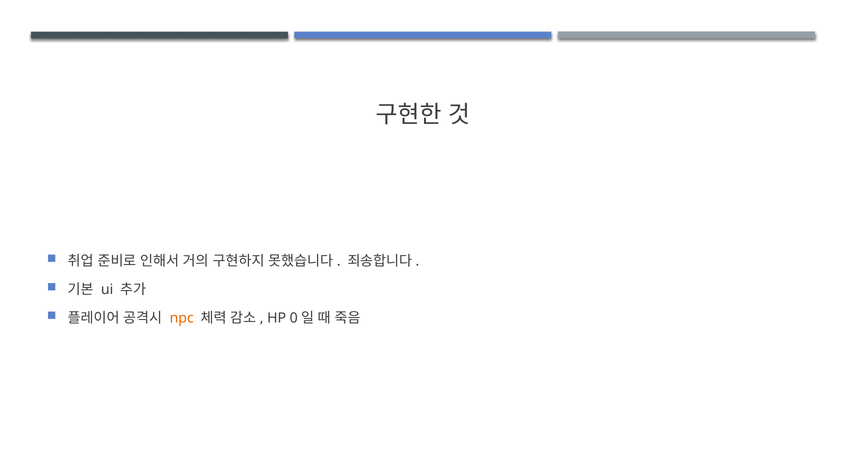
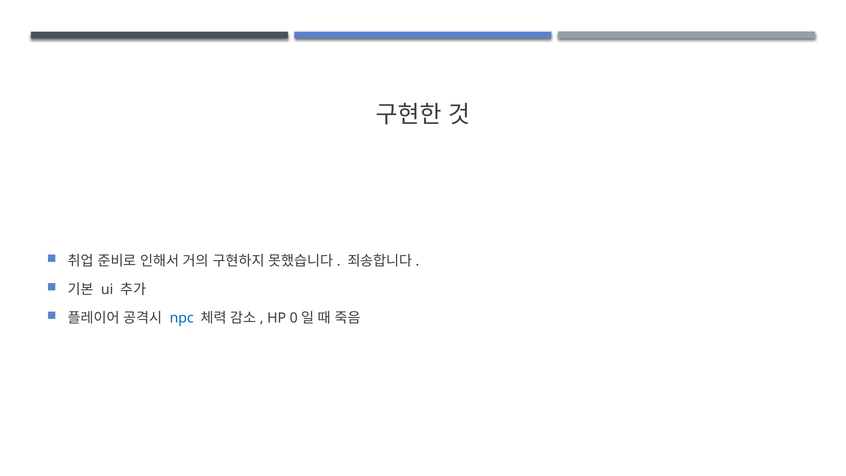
npc colour: orange -> blue
